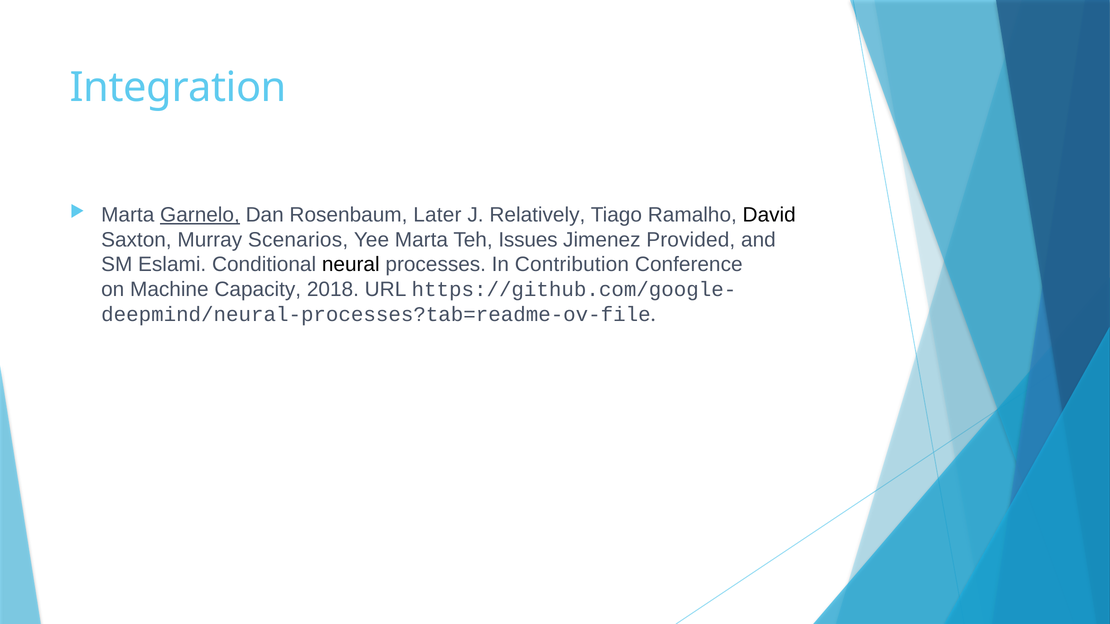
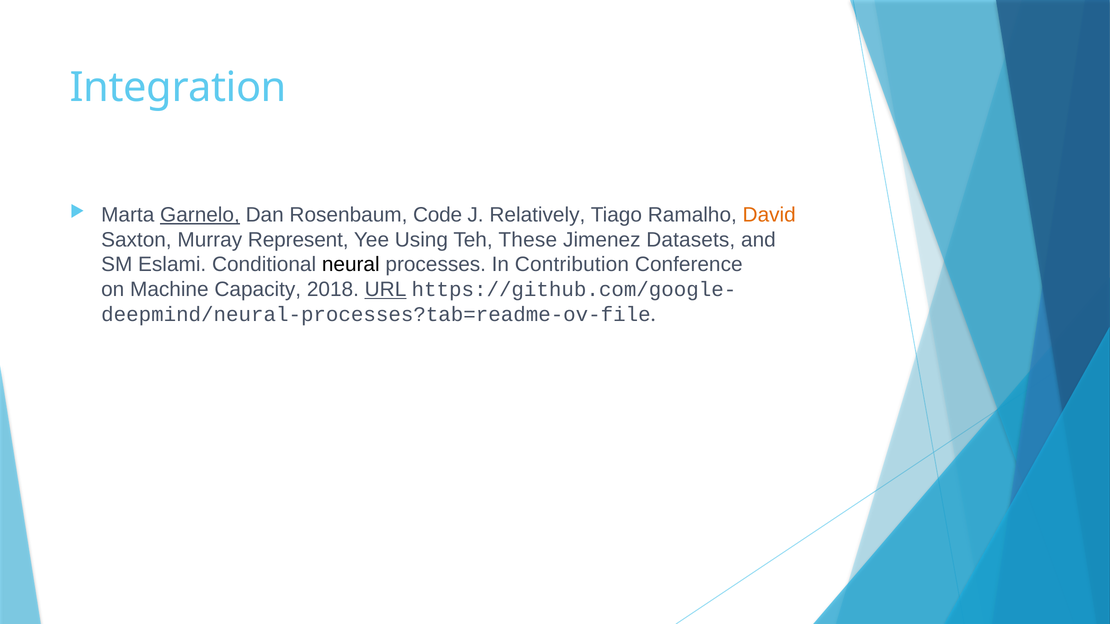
Later: Later -> Code
David colour: black -> orange
Scenarios: Scenarios -> Represent
Yee Marta: Marta -> Using
Issues: Issues -> These
Provided: Provided -> Datasets
URL underline: none -> present
